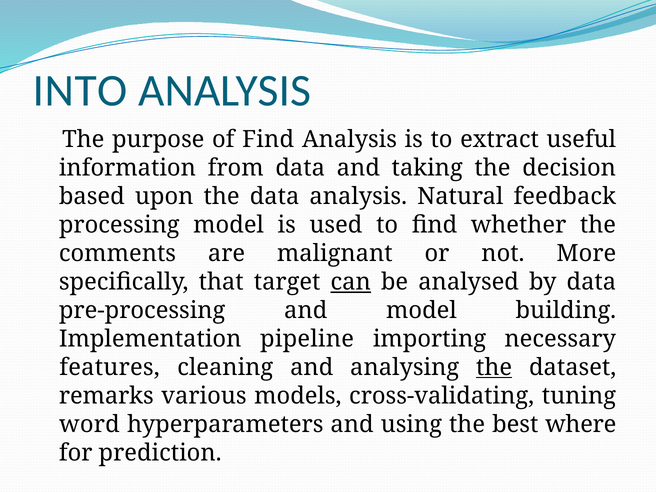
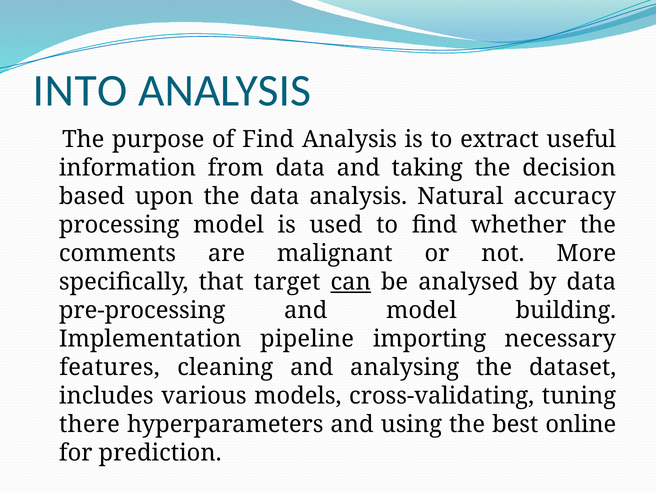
feedback: feedback -> accuracy
the at (494, 367) underline: present -> none
remarks: remarks -> includes
word: word -> there
where: where -> online
